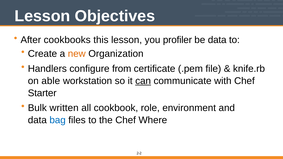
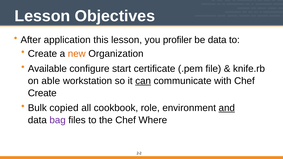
cookbooks: cookbooks -> application
Handlers: Handlers -> Available
from: from -> start
Starter at (42, 93): Starter -> Create
written: written -> copied
and underline: none -> present
bag colour: blue -> purple
